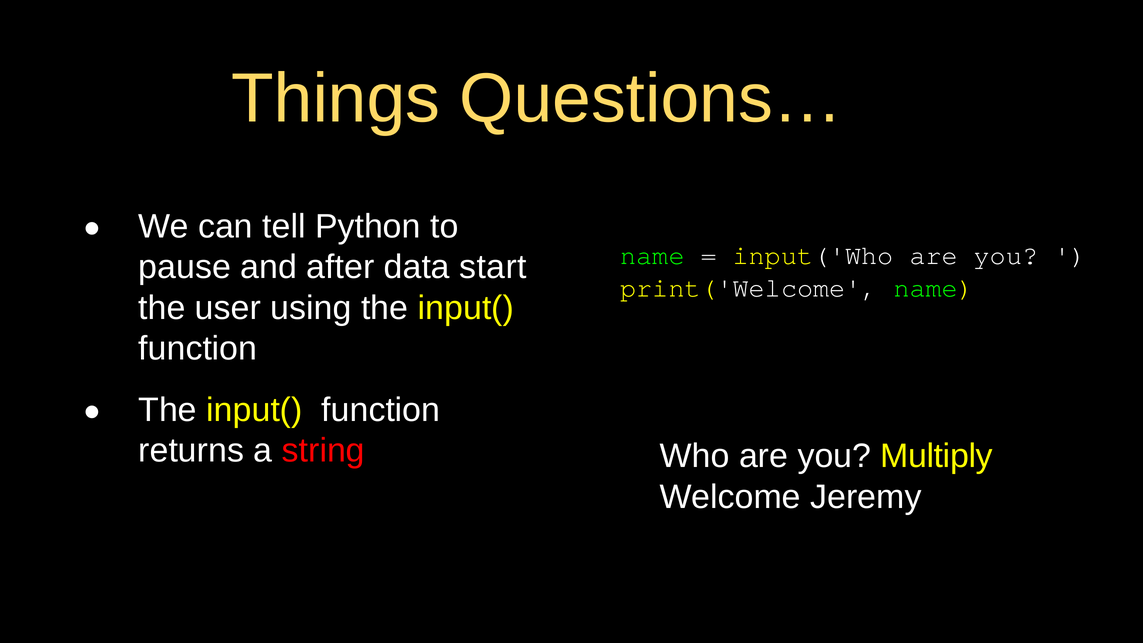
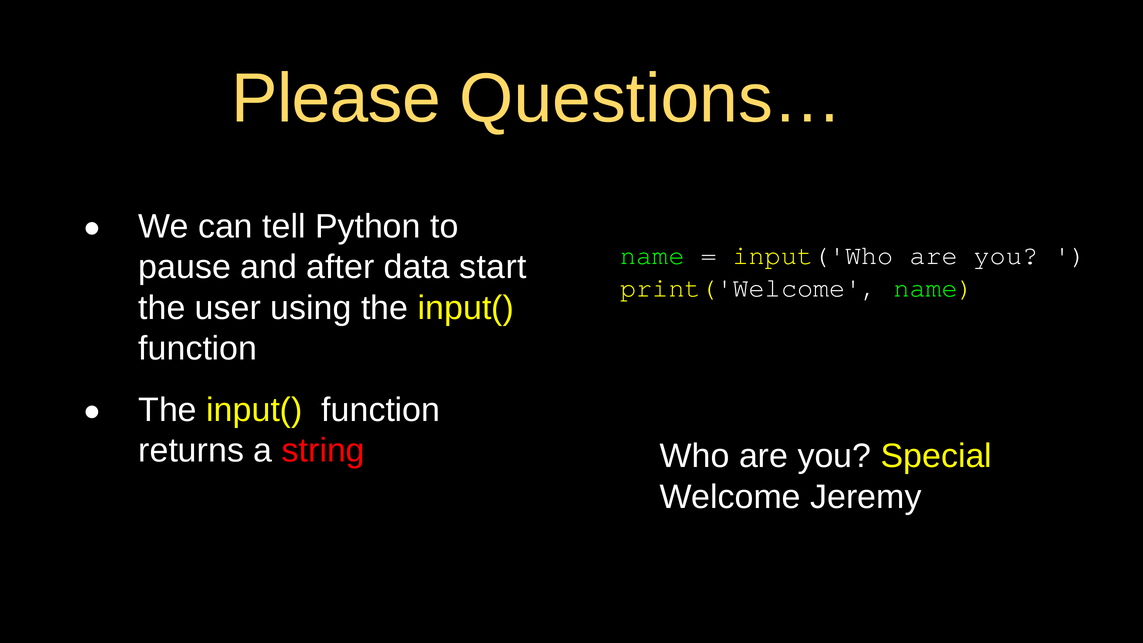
Things: Things -> Please
Multiply: Multiply -> Special
